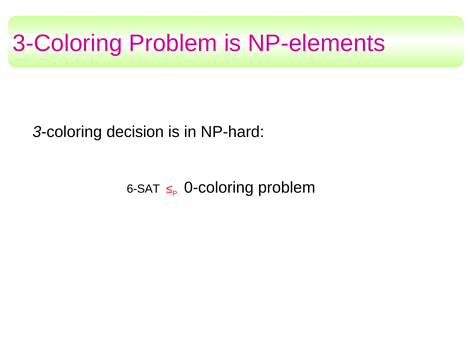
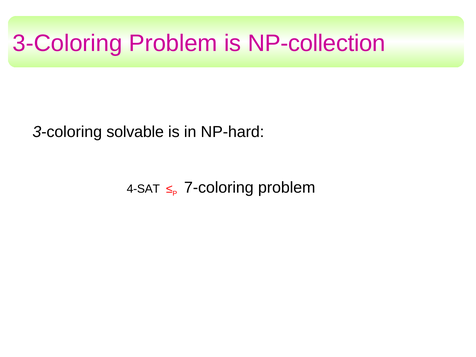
NP-elements: NP-elements -> NP-collection
decision: decision -> solvable
6-SAT: 6-SAT -> 4-SAT
0-coloring: 0-coloring -> 7-coloring
